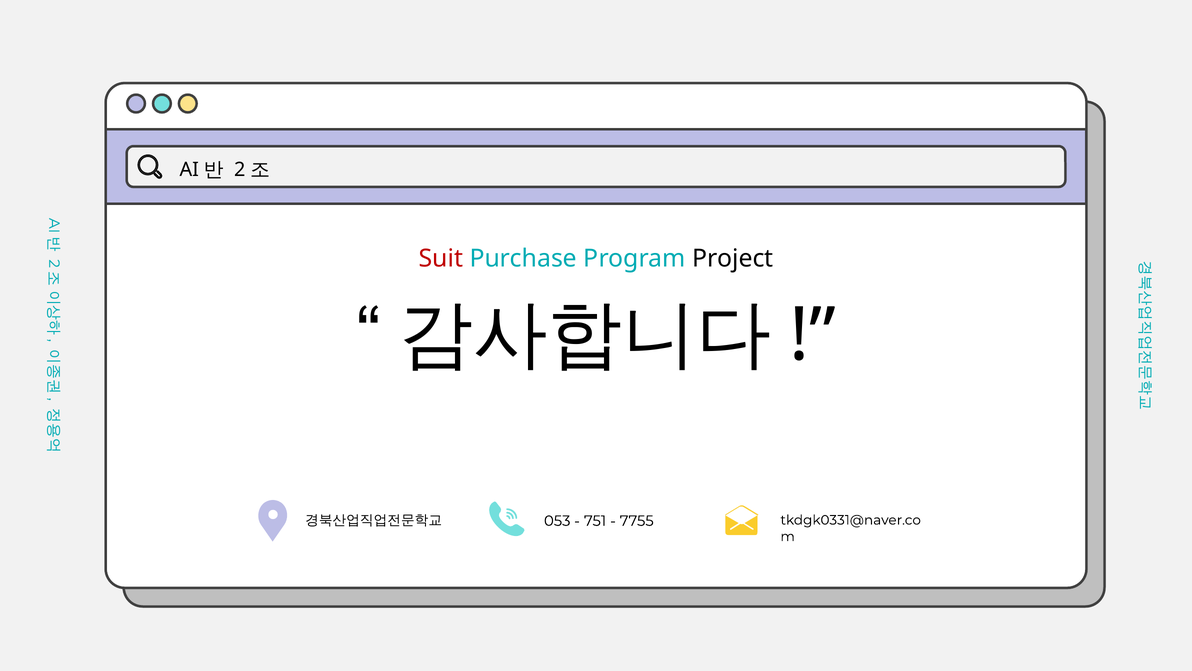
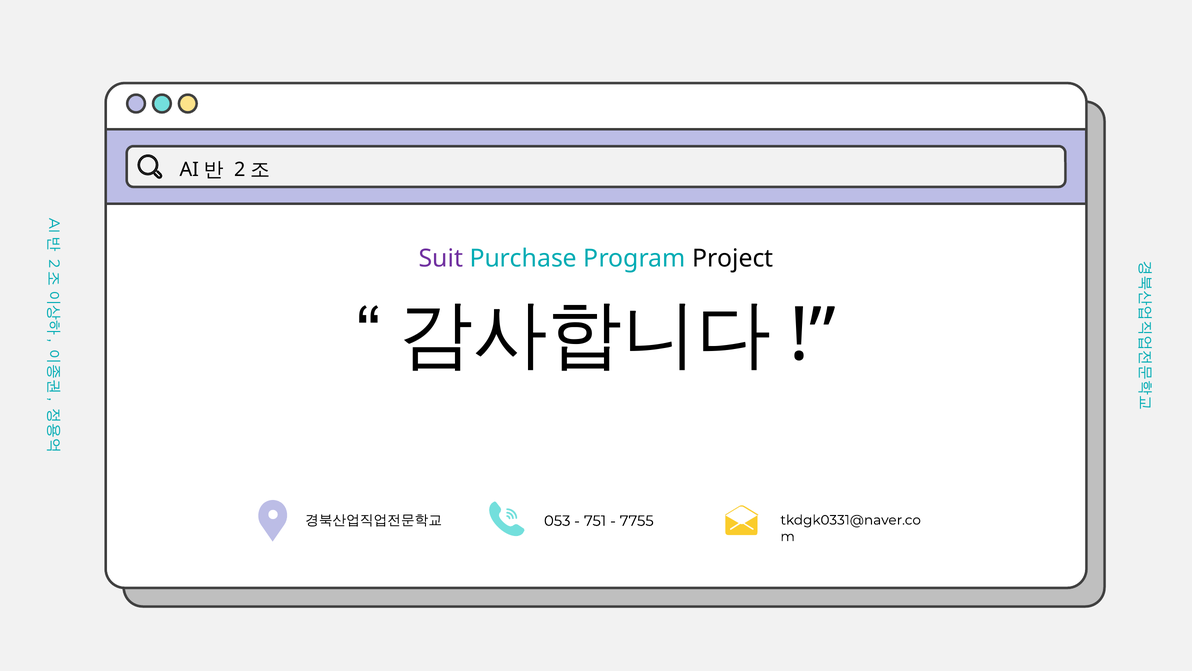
Suit colour: red -> purple
